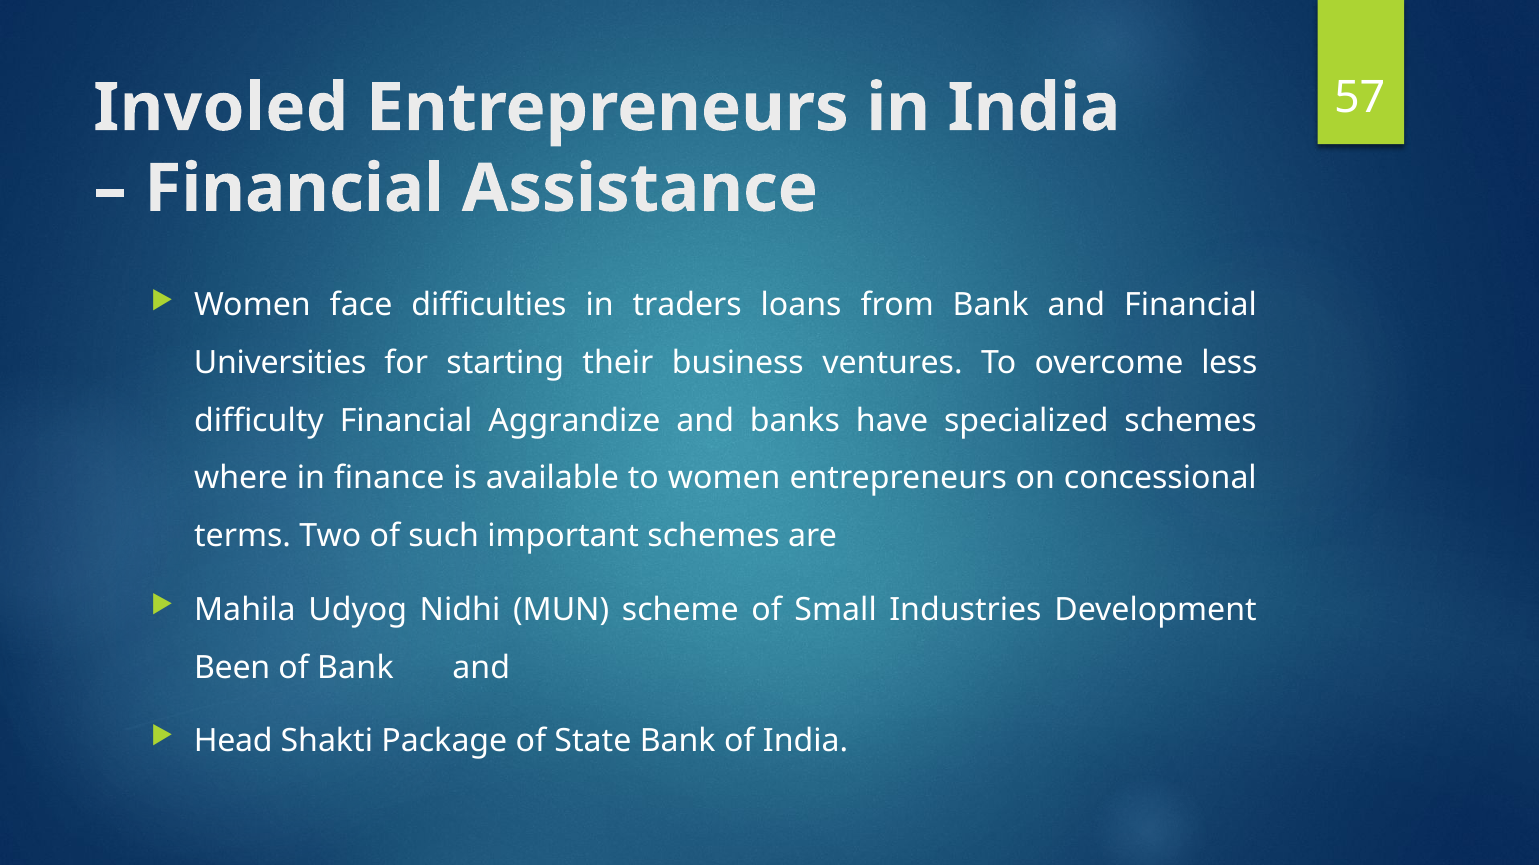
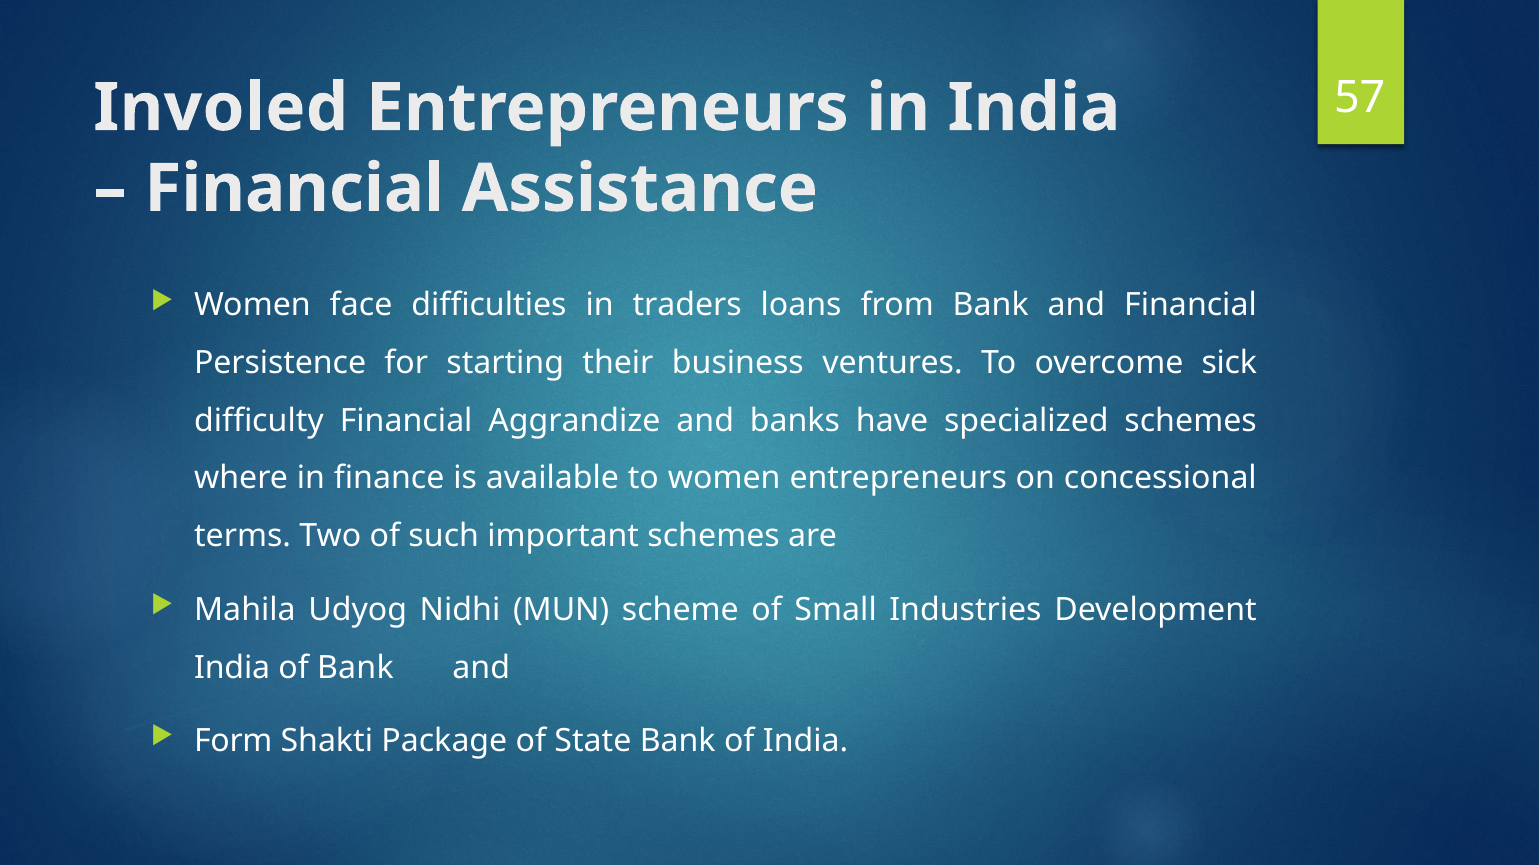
Universities: Universities -> Persistence
less: less -> sick
Been at (232, 668): Been -> India
Head: Head -> Form
